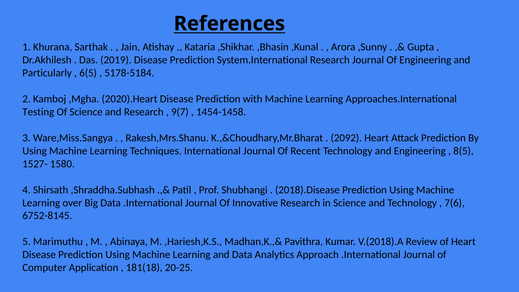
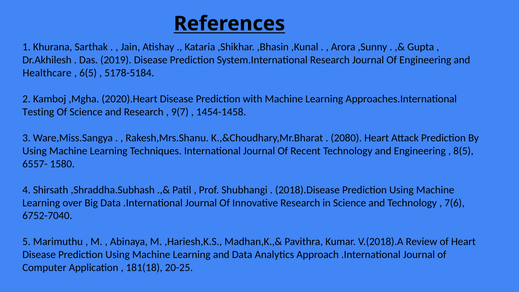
Particularly: Particularly -> Healthcare
2092: 2092 -> 2080
1527-: 1527- -> 6557-
6752-8145: 6752-8145 -> 6752-7040
